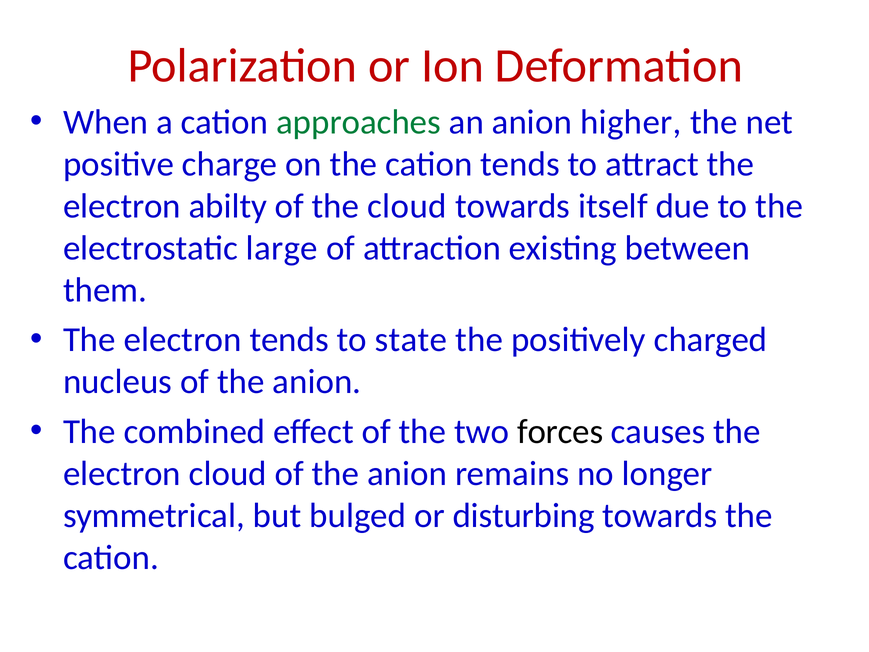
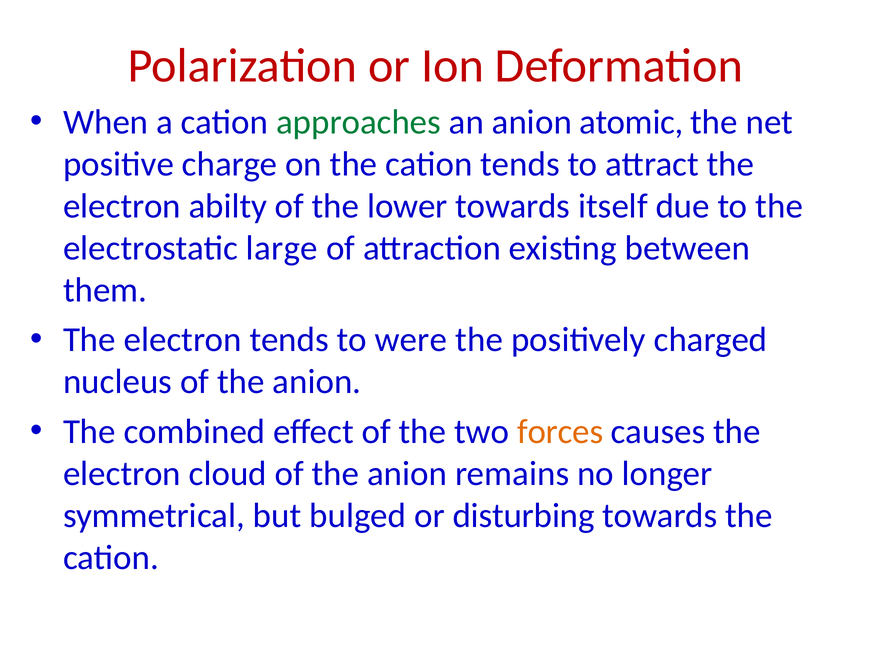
higher: higher -> atomic
the cloud: cloud -> lower
state: state -> were
forces colour: black -> orange
